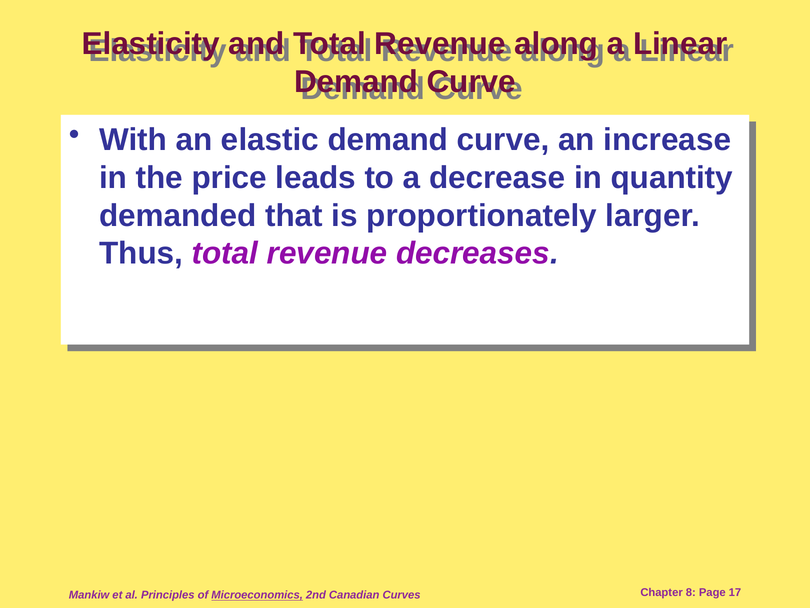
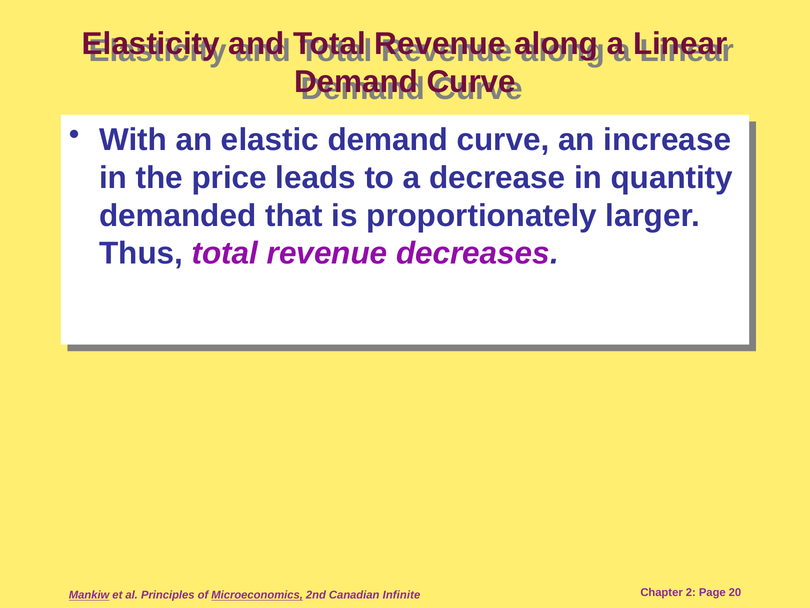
Mankiw underline: none -> present
Curves: Curves -> Infinite
8: 8 -> 2
17: 17 -> 20
